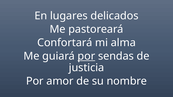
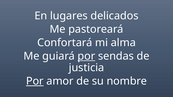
Por at (35, 81) underline: none -> present
